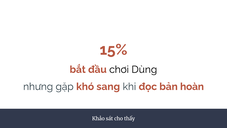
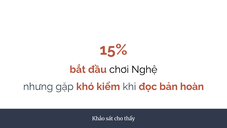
Dùng: Dùng -> Nghệ
sang: sang -> kiểm
